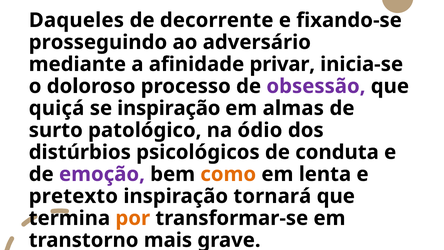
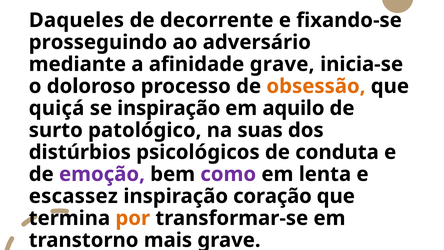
afinidade privar: privar -> grave
obsessão colour: purple -> orange
almas: almas -> aquilo
ódio: ódio -> suas
como colour: orange -> purple
pretexto: pretexto -> escassez
tornará: tornará -> coração
